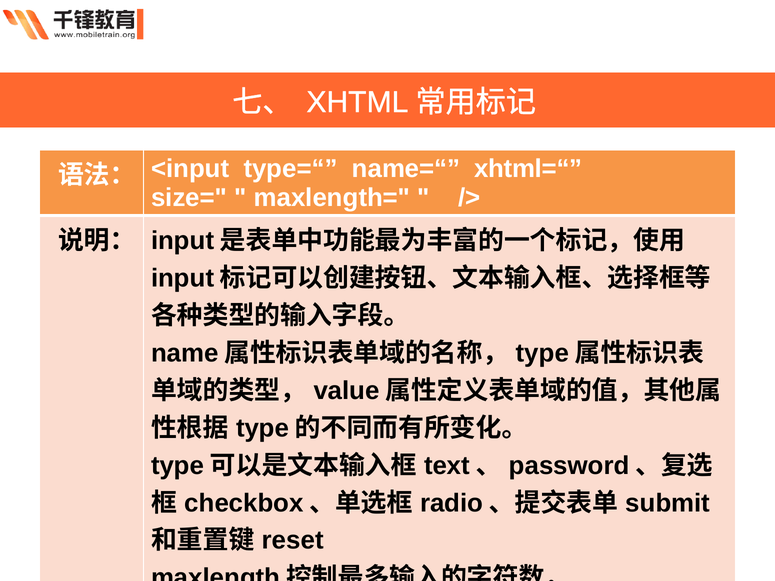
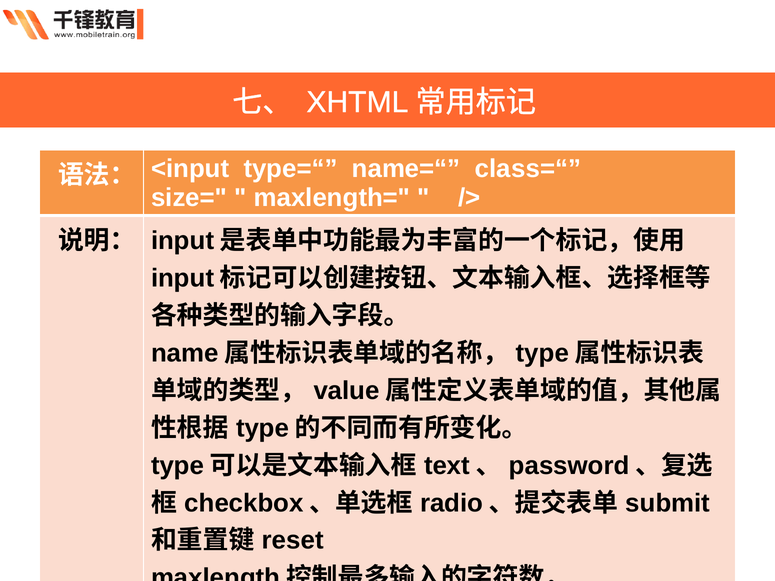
xhtml=“: xhtml=“ -> class=“
